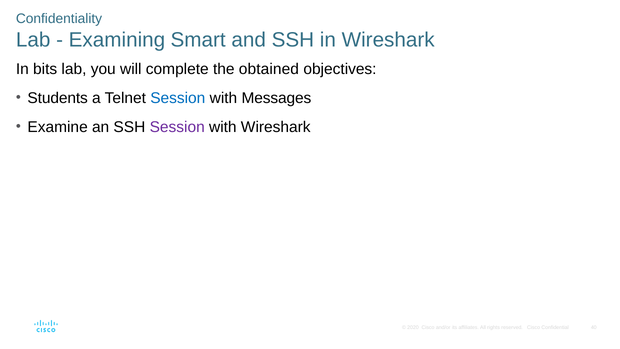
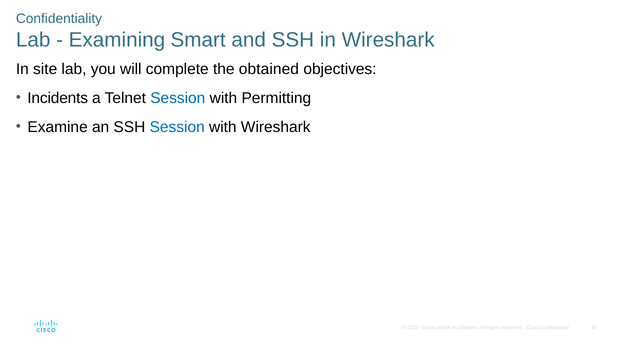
bits: bits -> site
Students: Students -> Incidents
Messages: Messages -> Permitting
Session at (177, 127) colour: purple -> blue
